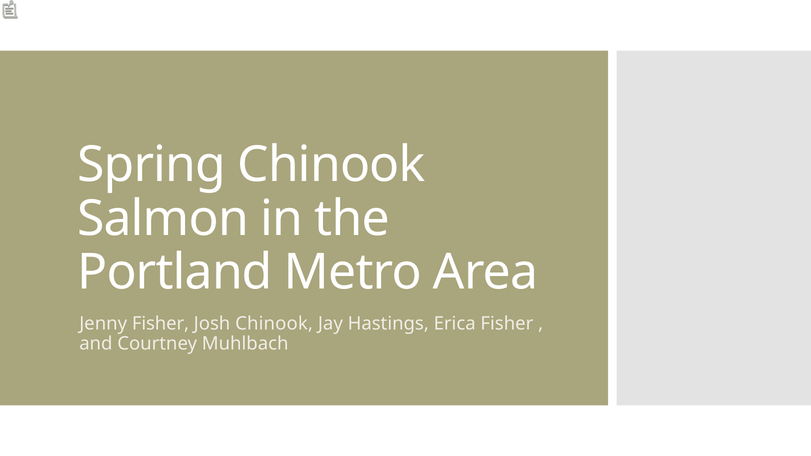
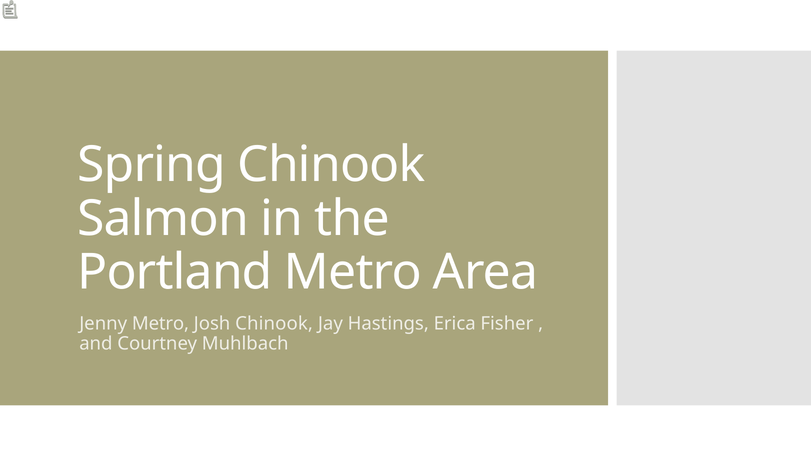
Jenny Fisher: Fisher -> Metro
